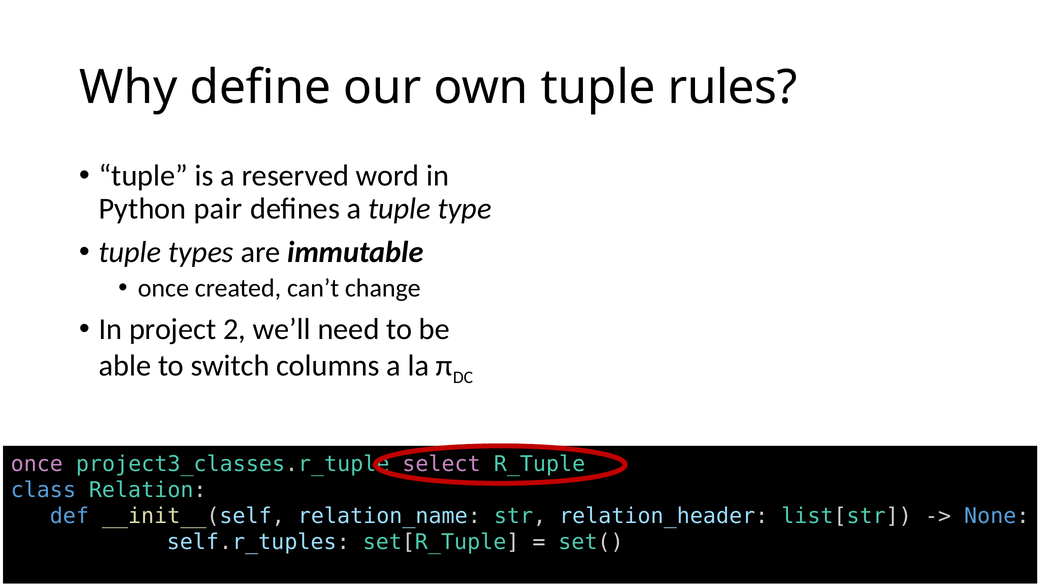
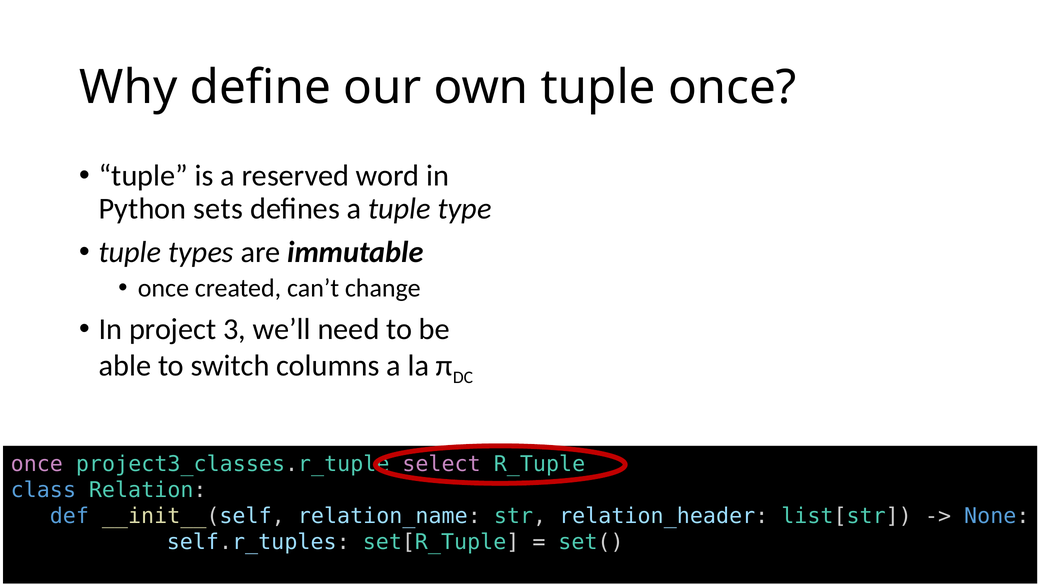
tuple rules: rules -> once
pair: pair -> sets
2: 2 -> 3
